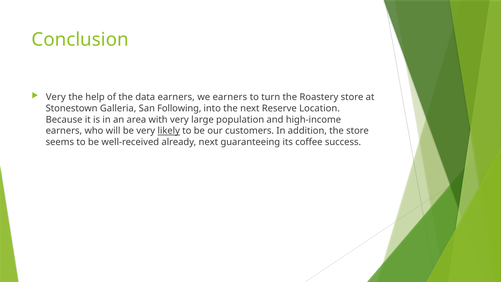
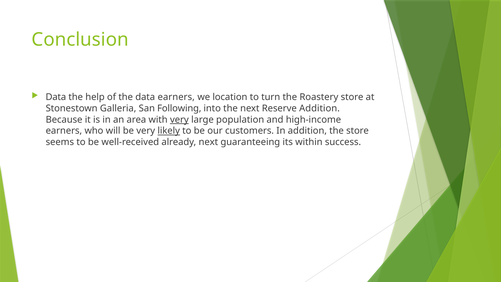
Very at (56, 97): Very -> Data
we earners: earners -> location
Reserve Location: Location -> Addition
very at (179, 120) underline: none -> present
coffee: coffee -> within
